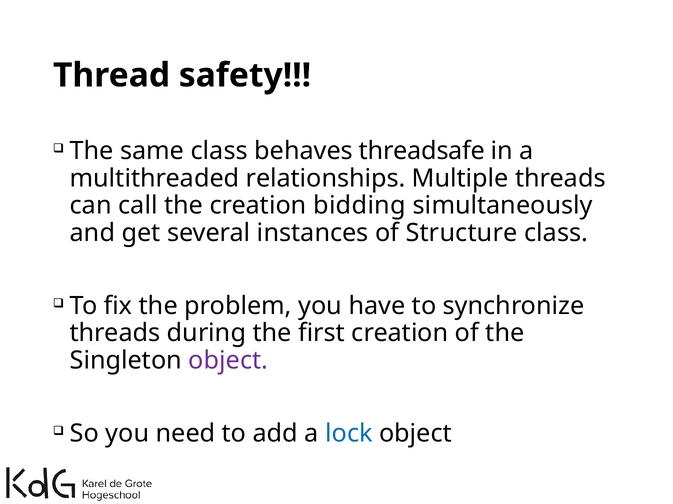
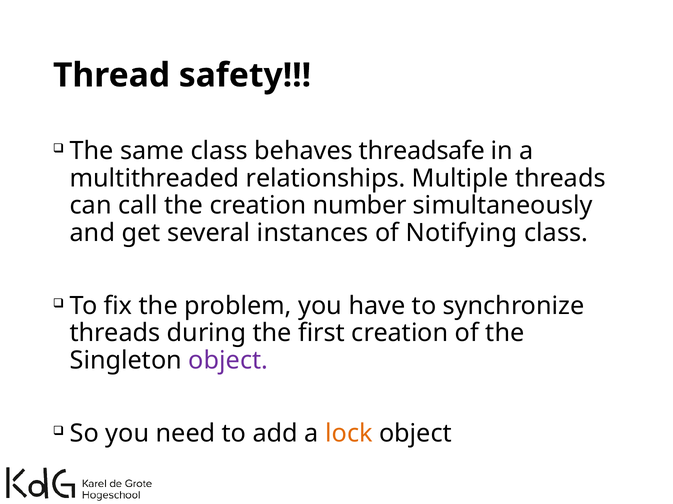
bidding: bidding -> number
Structure: Structure -> Notifying
lock colour: blue -> orange
